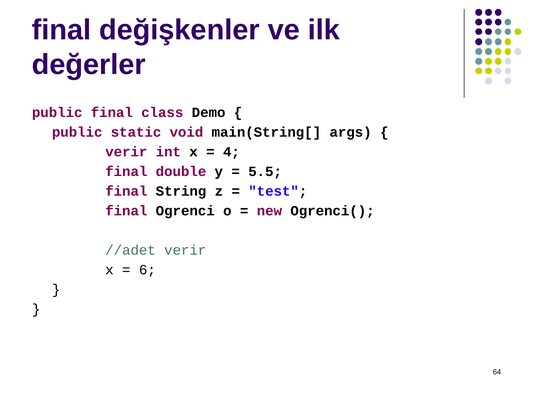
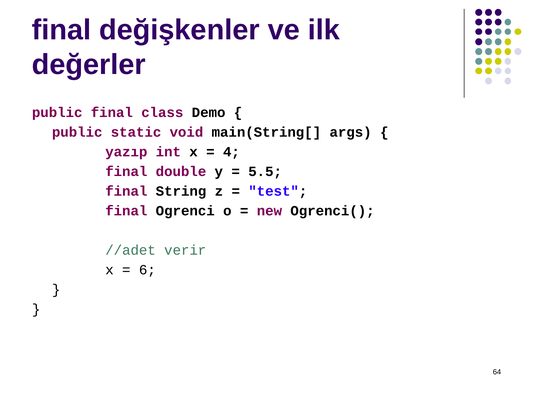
verir at (126, 152): verir -> yazıp
